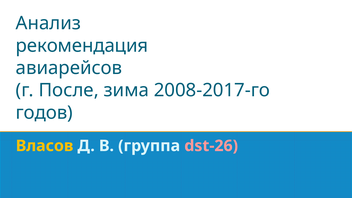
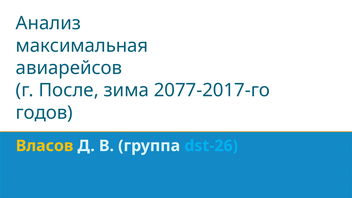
рекомендация: рекомендация -> максимальная
2008-2017-го: 2008-2017-го -> 2077-2017-го
dst-26 colour: pink -> light blue
